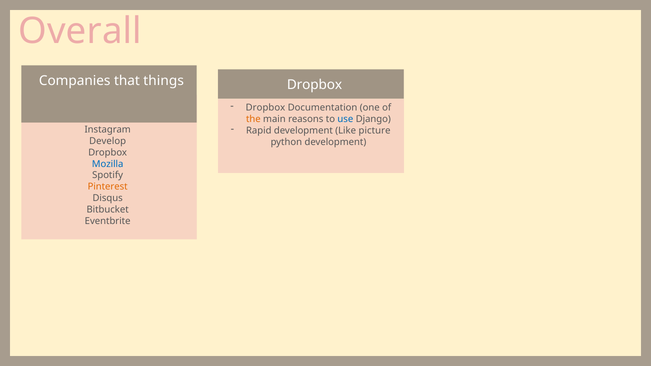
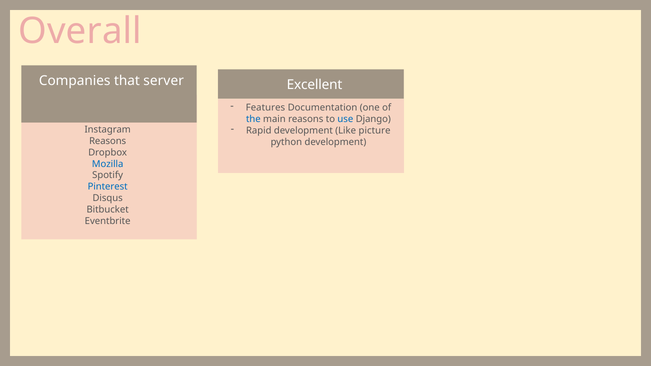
things: things -> server
Dropbox at (315, 85): Dropbox -> Excellent
Dropbox at (265, 108): Dropbox -> Features
the colour: orange -> blue
Develop at (108, 141): Develop -> Reasons
Pinterest colour: orange -> blue
